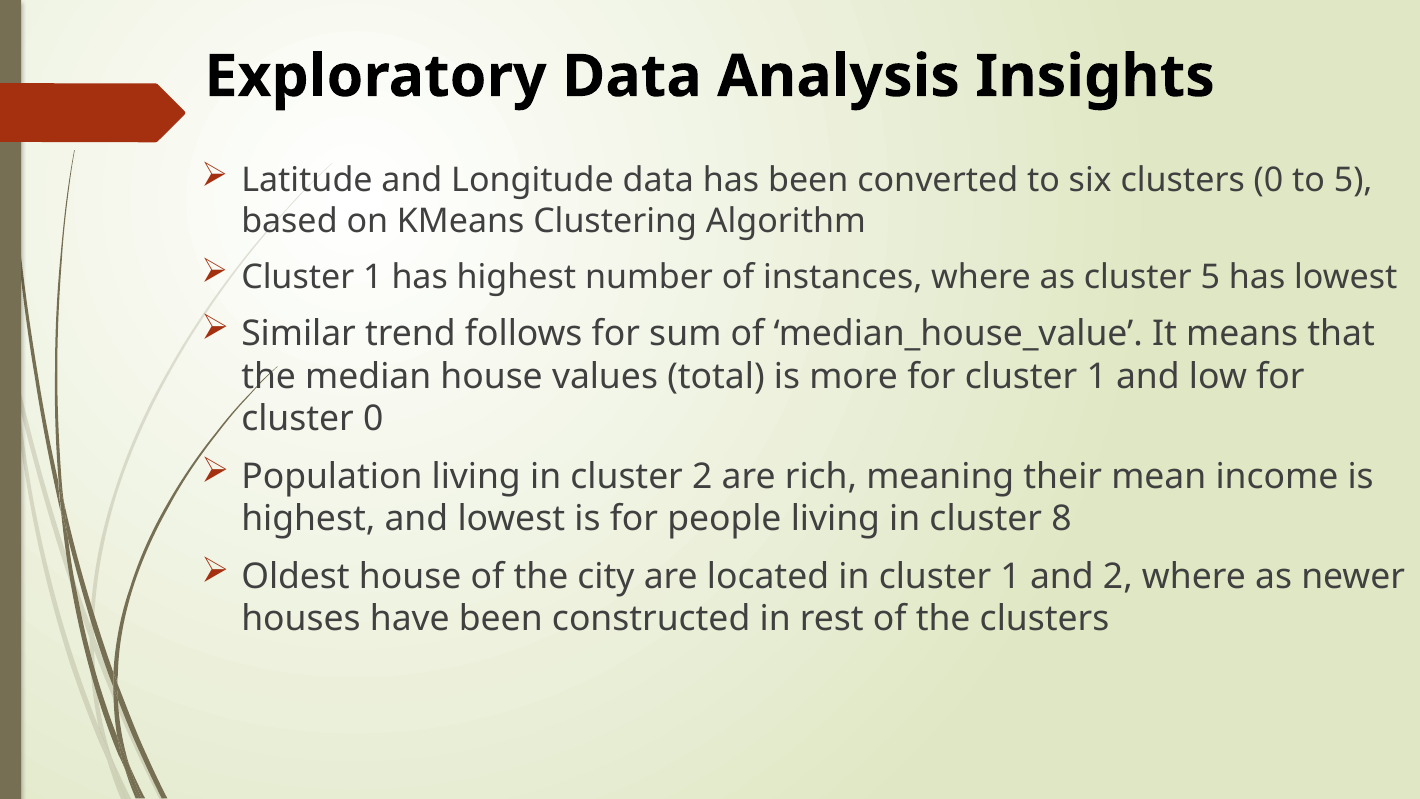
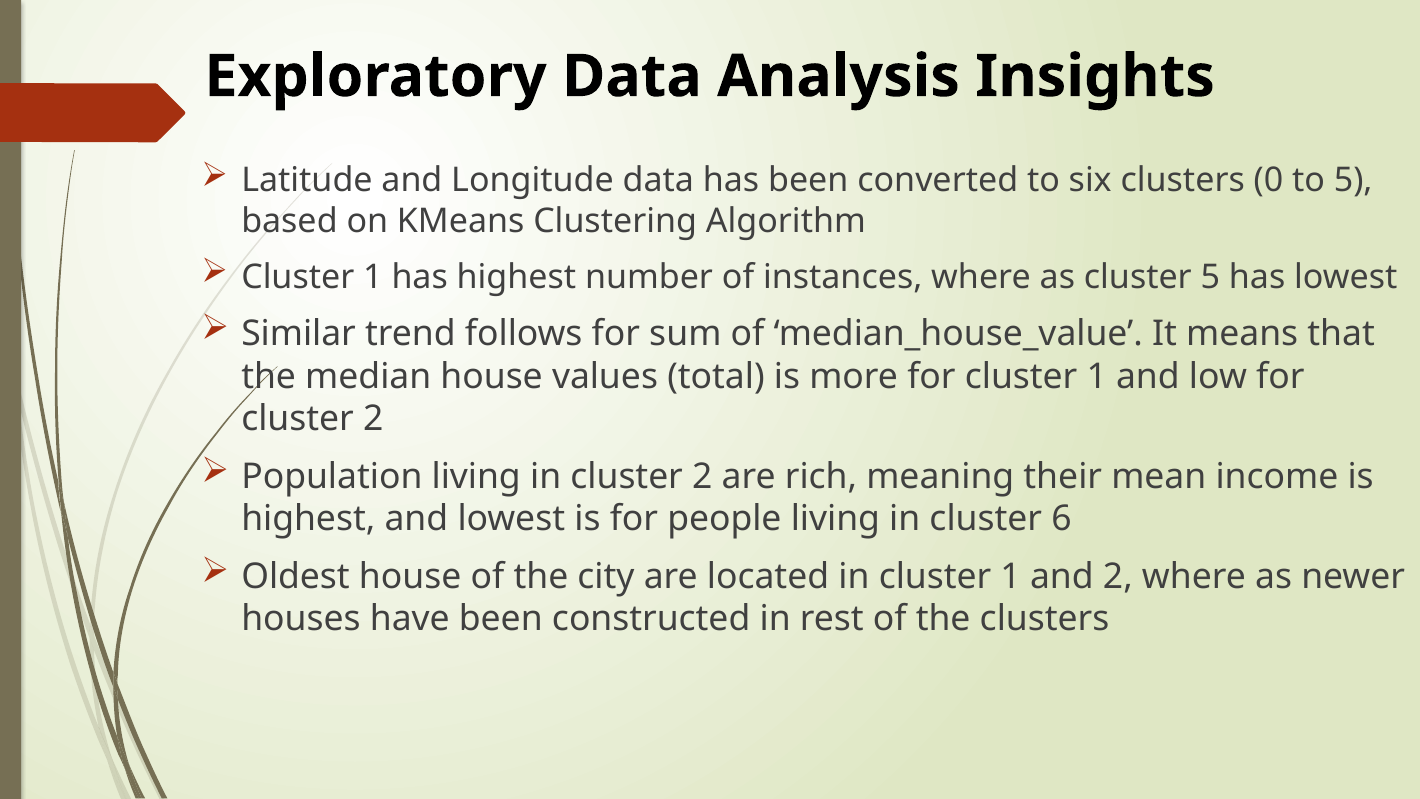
0 at (373, 419): 0 -> 2
8: 8 -> 6
